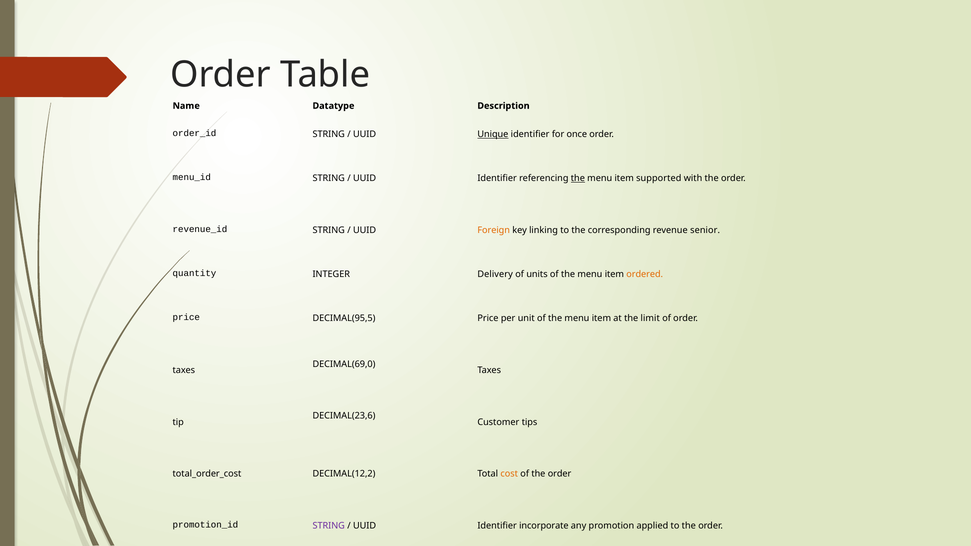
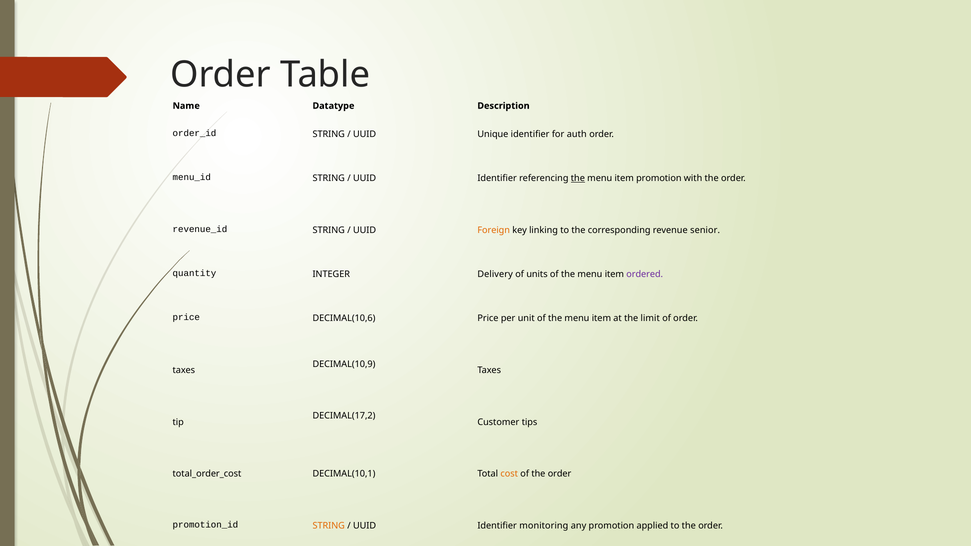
Unique underline: present -> none
once: once -> auth
item supported: supported -> promotion
ordered colour: orange -> purple
DECIMAL(95,5: DECIMAL(95,5 -> DECIMAL(10,6
DECIMAL(69,0: DECIMAL(69,0 -> DECIMAL(10,9
DECIMAL(23,6: DECIMAL(23,6 -> DECIMAL(17,2
DECIMAL(12,2: DECIMAL(12,2 -> DECIMAL(10,1
STRING at (329, 526) colour: purple -> orange
incorporate: incorporate -> monitoring
